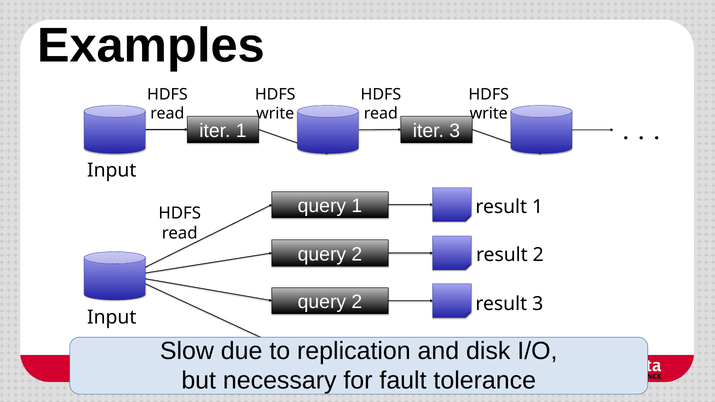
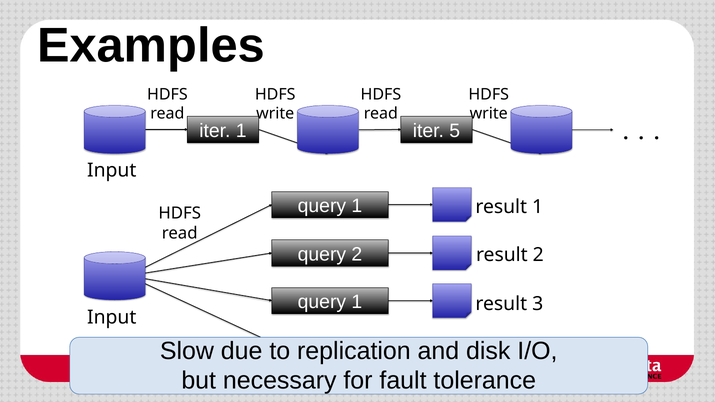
iter 3: 3 -> 5
2 at (357, 302): 2 -> 1
